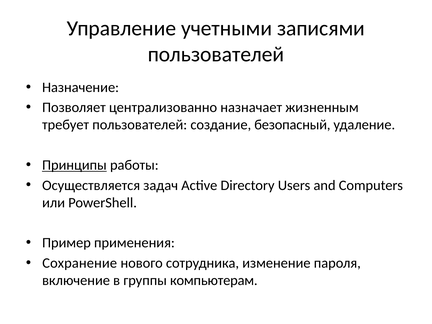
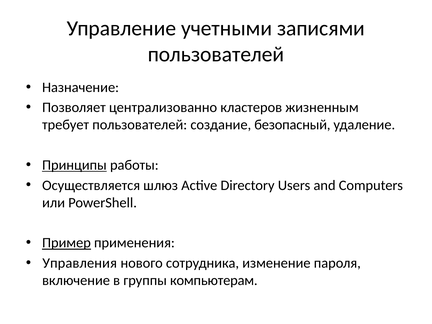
назначает: назначает -> кластеров
задач: задач -> шлюз
Пример underline: none -> present
Сохранение: Сохранение -> Управления
